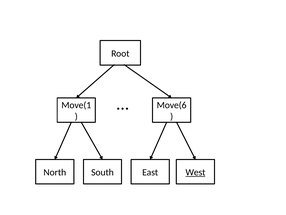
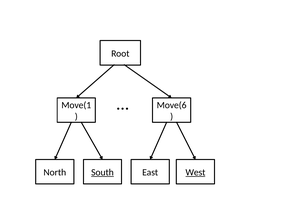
South underline: none -> present
